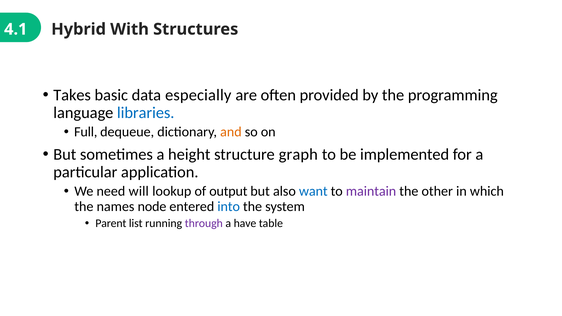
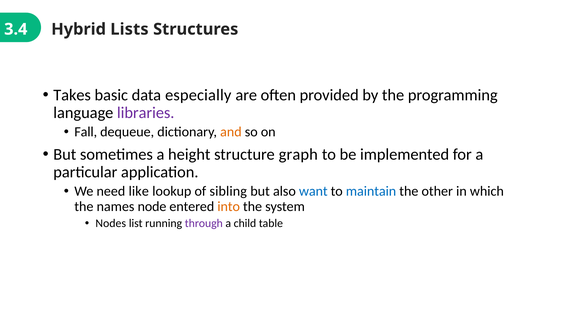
4.1: 4.1 -> 3.4
With: With -> Lists
libraries colour: blue -> purple
Full: Full -> Fall
will: will -> like
output: output -> sibling
maintain colour: purple -> blue
into colour: blue -> orange
Parent: Parent -> Nodes
have: have -> child
